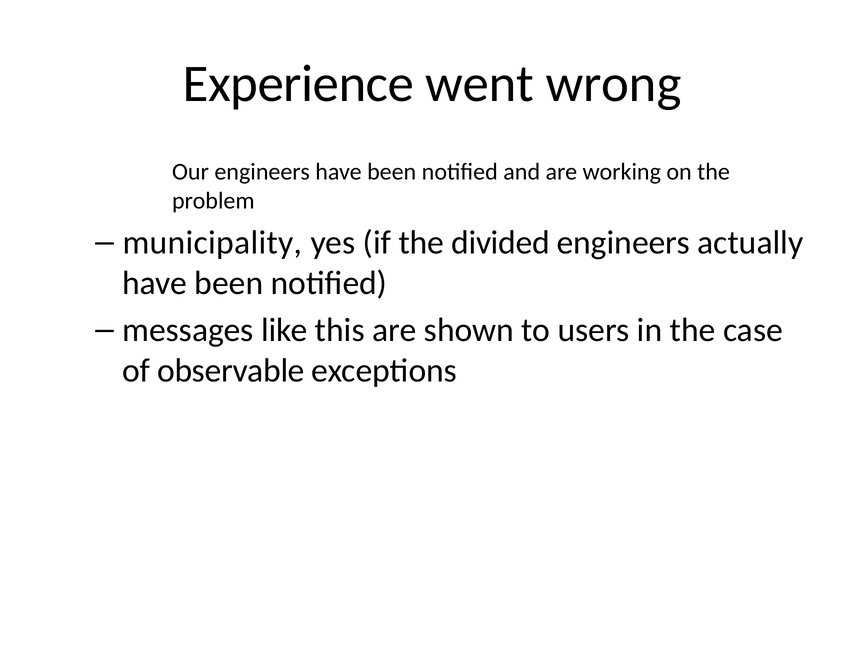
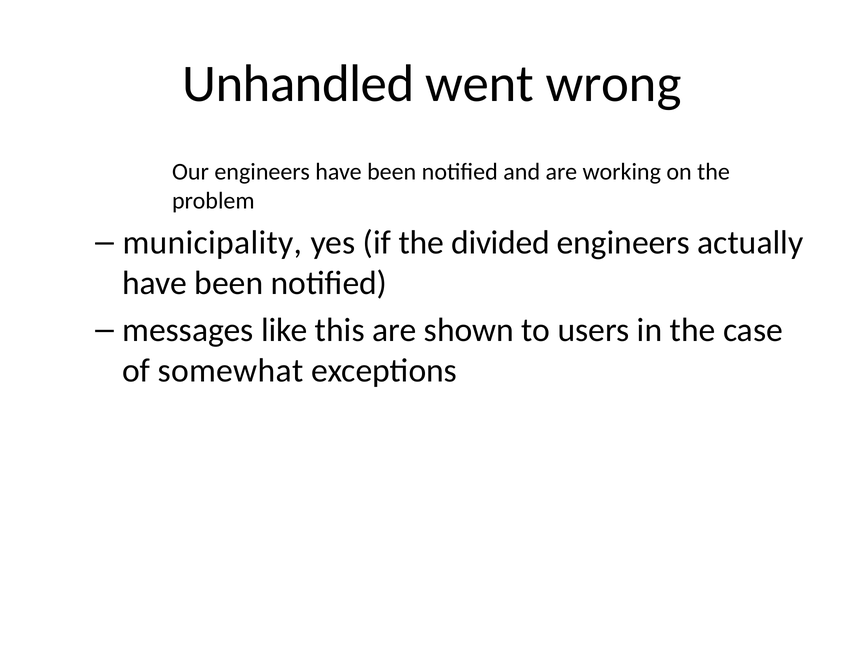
Experience: Experience -> Unhandled
observable: observable -> somewhat
